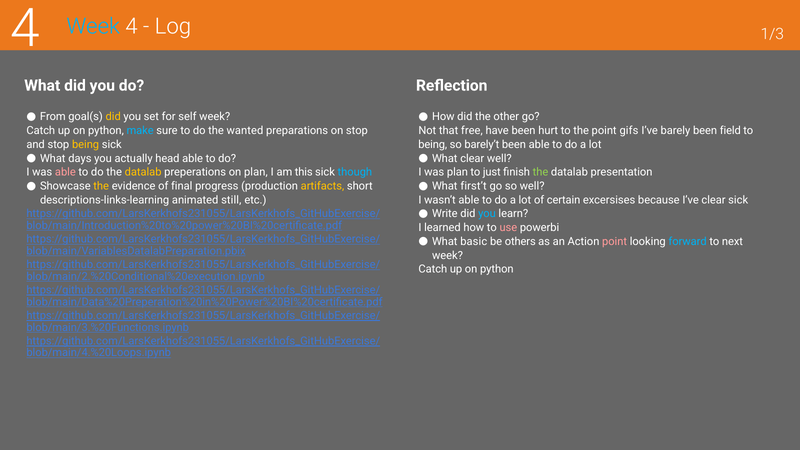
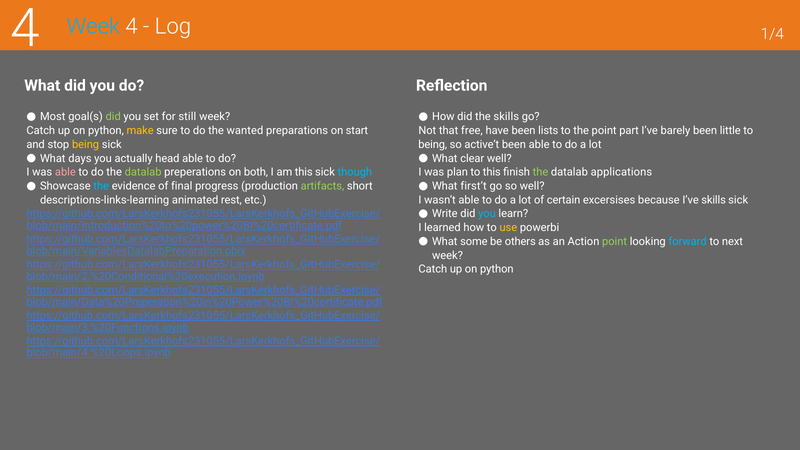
1/3: 1/3 -> 1/4
From: From -> Most
did at (113, 117) colour: yellow -> light green
self: self -> still
the other: other -> skills
make colour: light blue -> yellow
on stop: stop -> start
hurt: hurt -> lists
gifs: gifs -> part
field: field -> little
barely’t: barely’t -> active’t
datalab at (143, 172) colour: yellow -> light green
on plan: plan -> both
to just: just -> this
presentation: presentation -> applications
the at (101, 186) colour: yellow -> light blue
artifacts colour: yellow -> light green
still: still -> rest
I’ve clear: clear -> skills
use colour: pink -> yellow
basic: basic -> some
point at (615, 242) colour: pink -> light green
